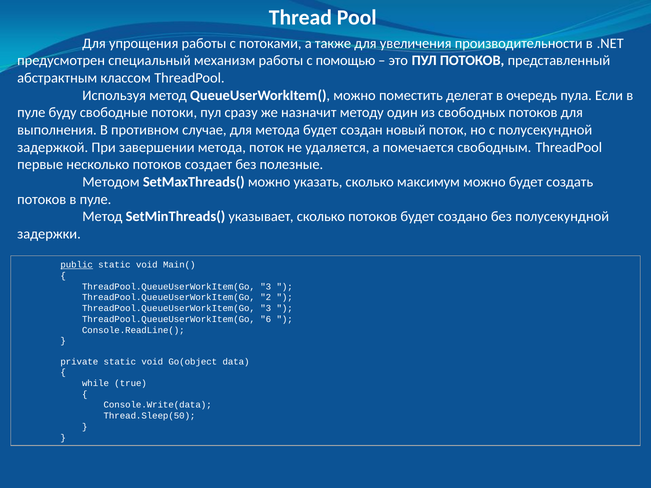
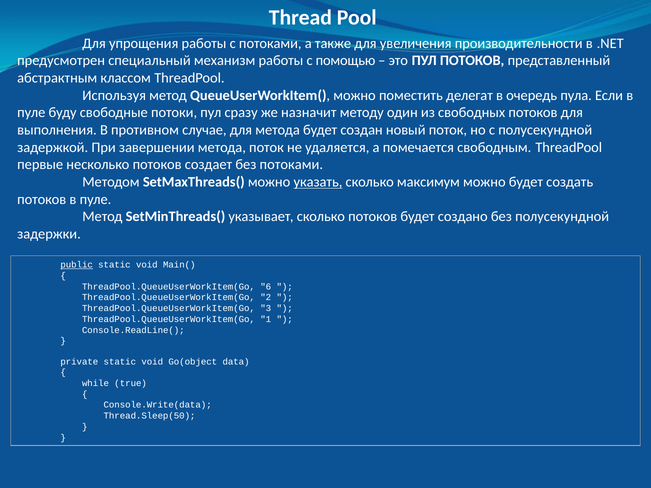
без полезные: полезные -> потоками
указать underline: none -> present
3 at (266, 287): 3 -> 6
6: 6 -> 1
